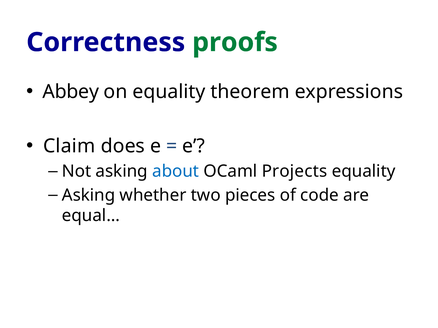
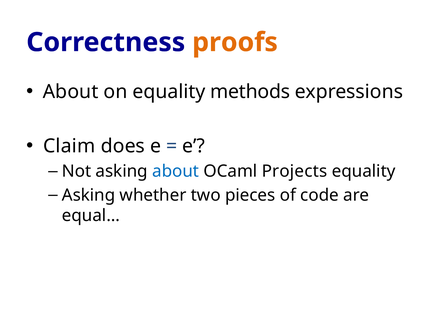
proofs colour: green -> orange
Abbey at (71, 92): Abbey -> About
theorem: theorem -> methods
